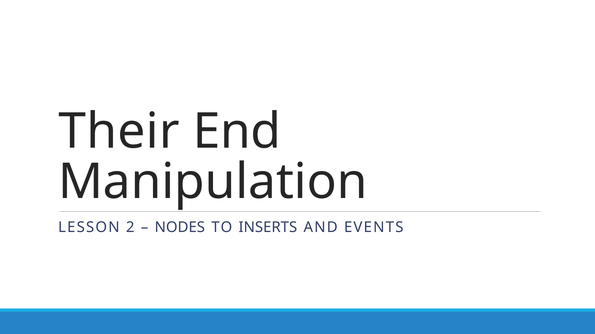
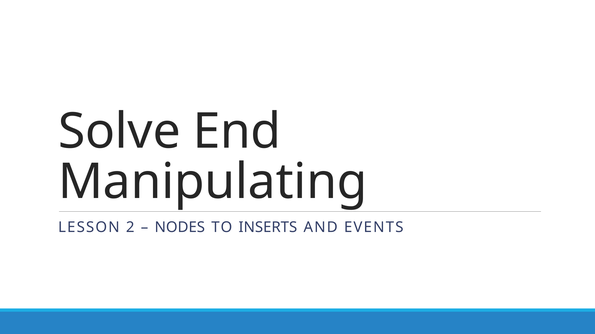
Their: Their -> Solve
Manipulation: Manipulation -> Manipulating
